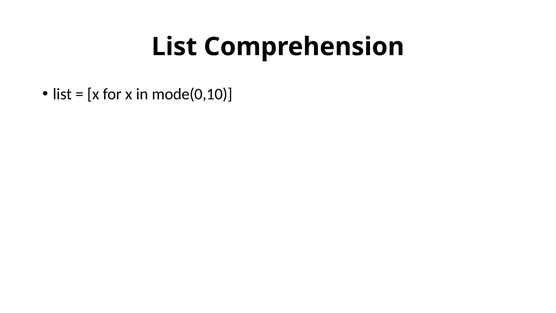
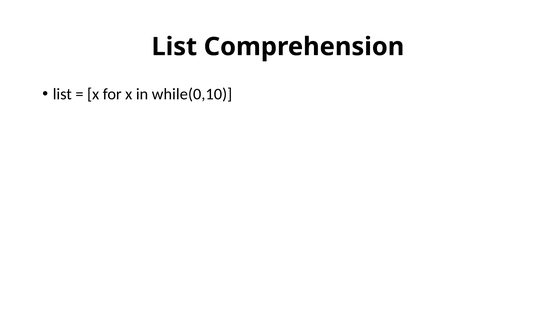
mode(0,10: mode(0,10 -> while(0,10
